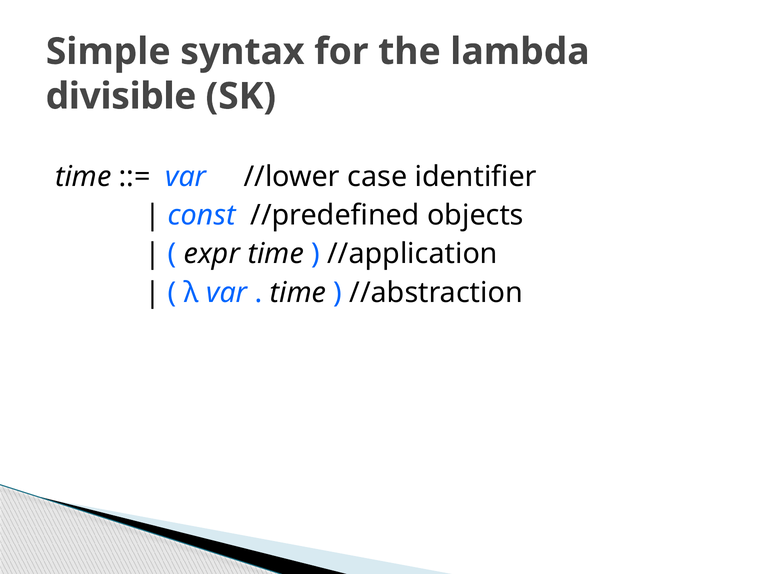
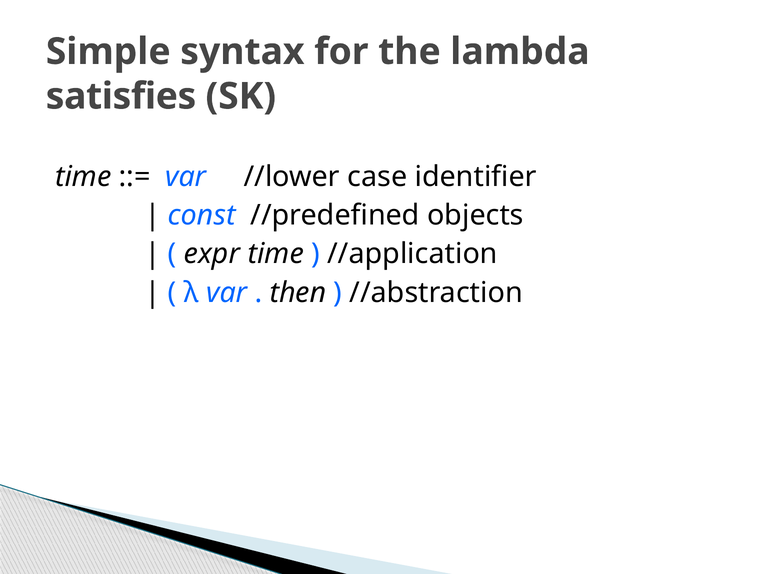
divisible: divisible -> satisfies
time at (298, 293): time -> then
